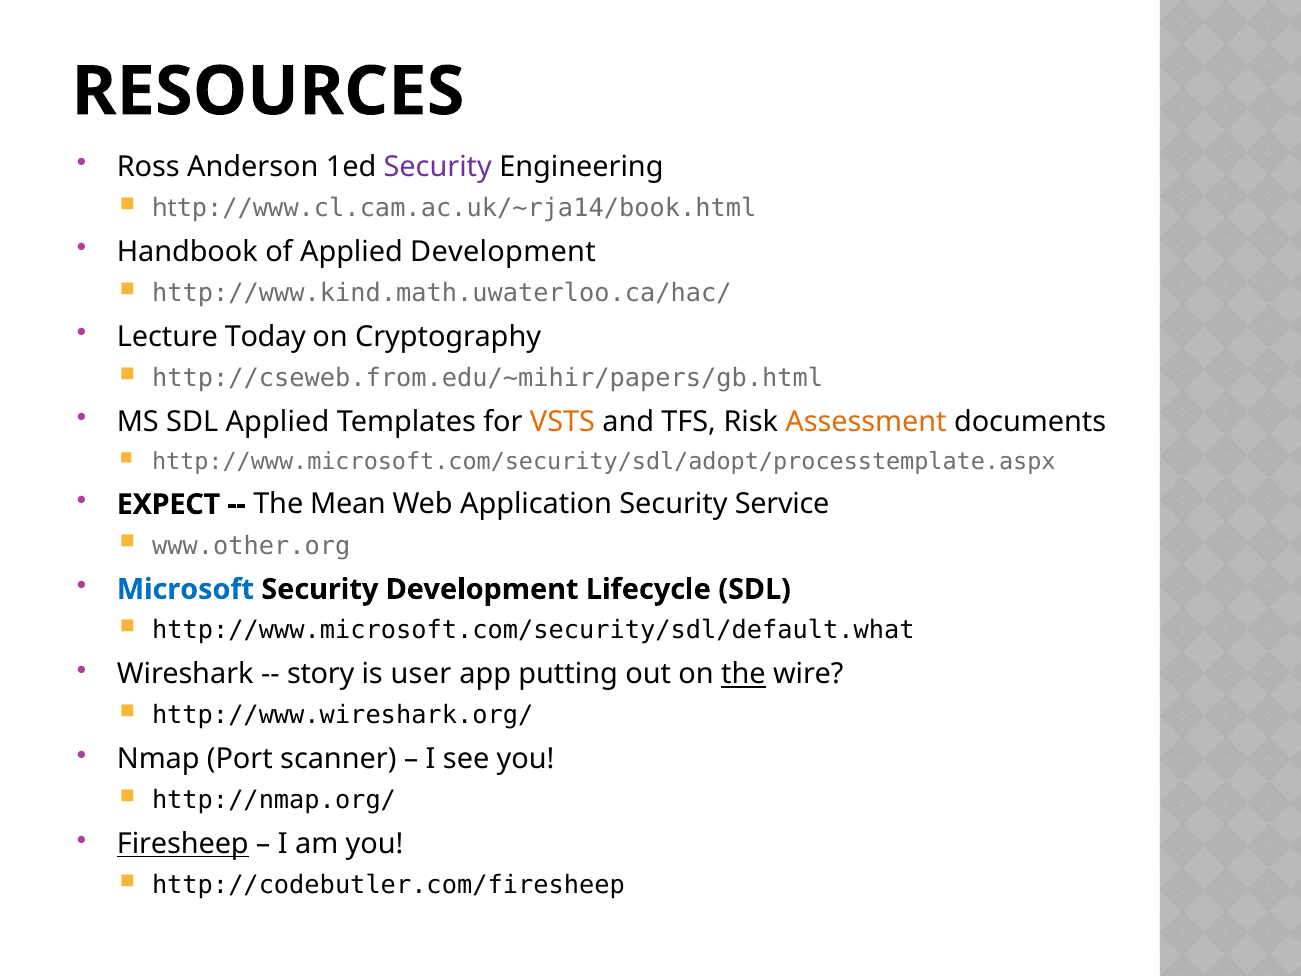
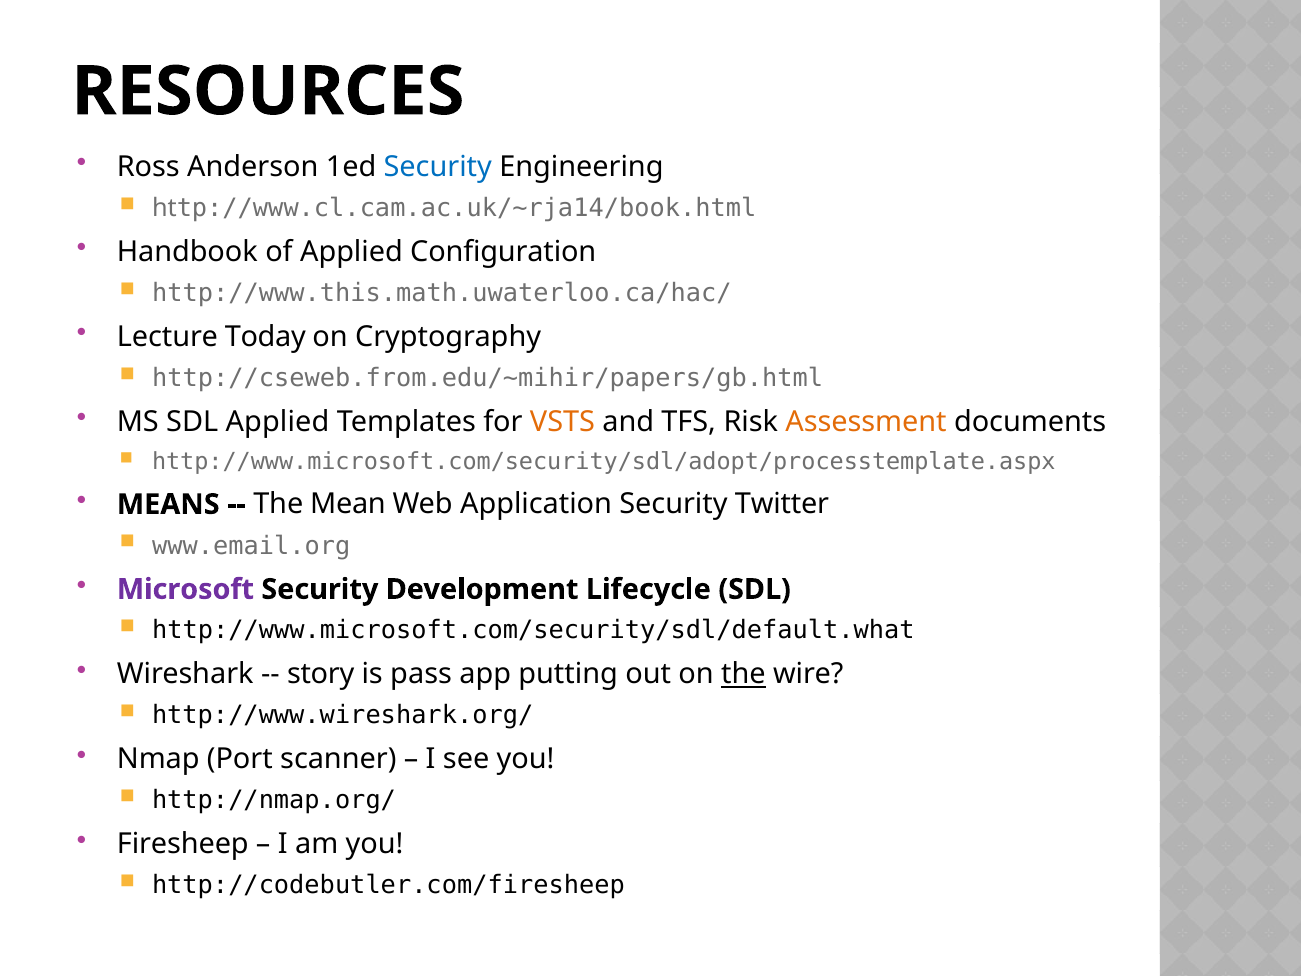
Security at (438, 167) colour: purple -> blue
Applied Development: Development -> Configuration
http://www.kind.math.uwaterloo.ca/hac/: http://www.kind.math.uwaterloo.ca/hac/ -> http://www.this.math.uwaterloo.ca/hac/
EXPECT: EXPECT -> MEANS
Service: Service -> Twitter
www.other.org: www.other.org -> www.email.org
Microsoft colour: blue -> purple
user: user -> pass
Firesheep underline: present -> none
